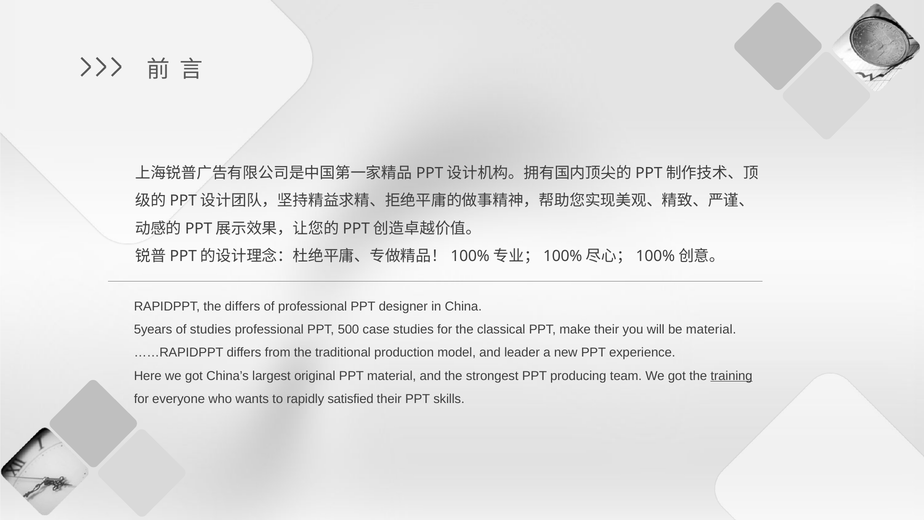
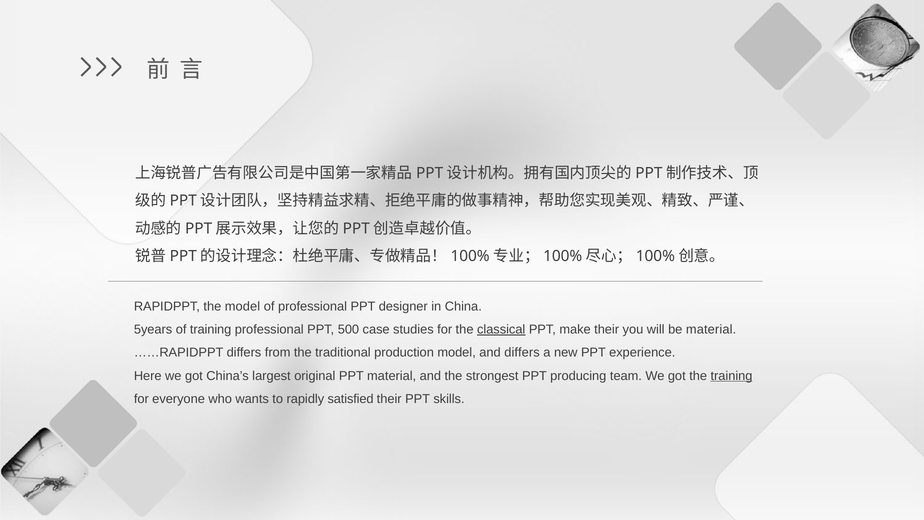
the differs: differs -> model
of studies: studies -> training
classical underline: none -> present
and leader: leader -> differs
